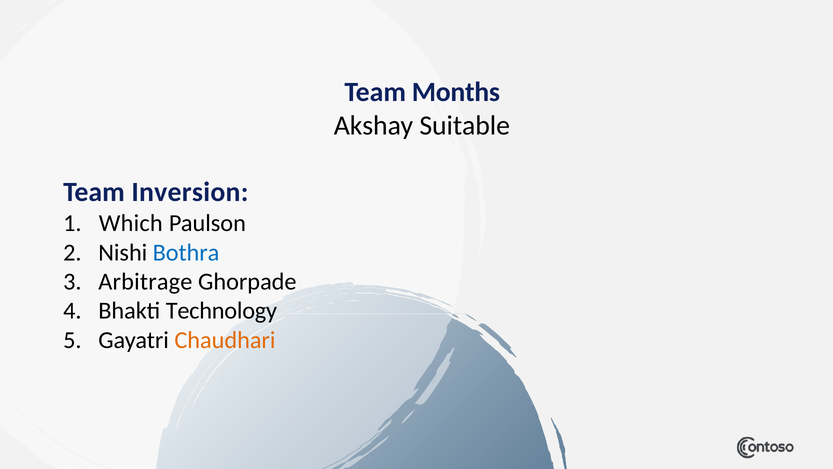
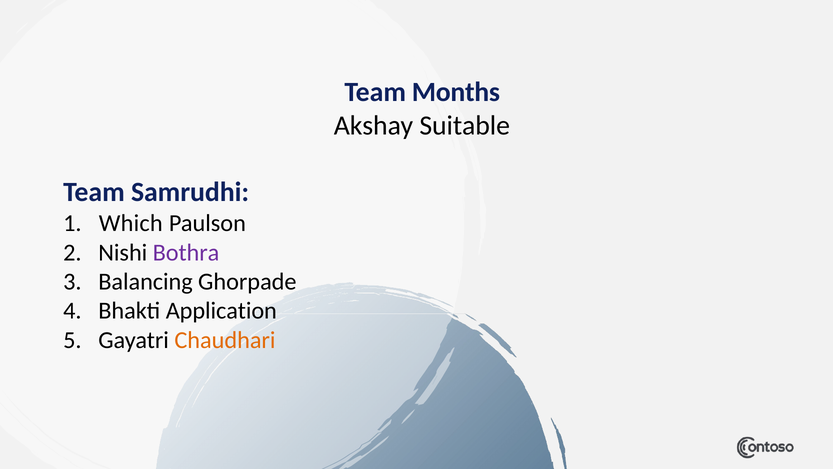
Inversion: Inversion -> Samrudhi
Bothra colour: blue -> purple
Arbitrage: Arbitrage -> Balancing
Technology: Technology -> Application
